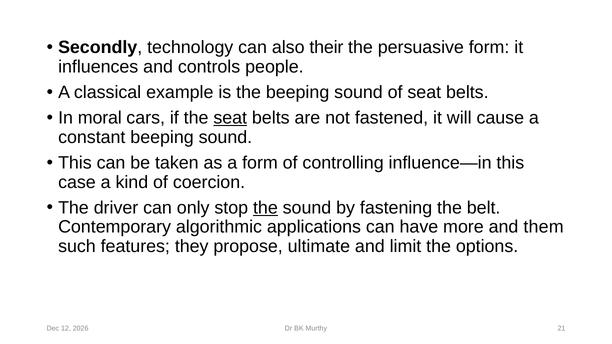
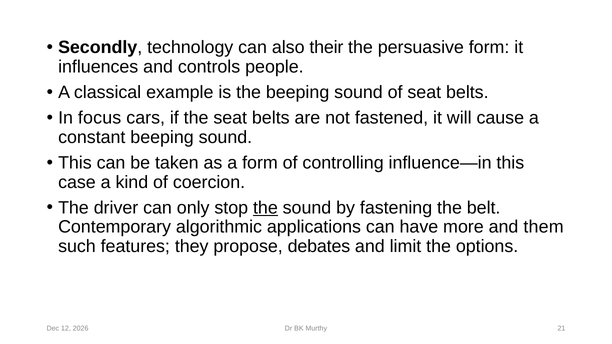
moral: moral -> focus
seat at (230, 118) underline: present -> none
ultimate: ultimate -> debates
